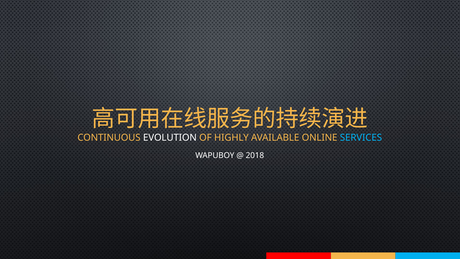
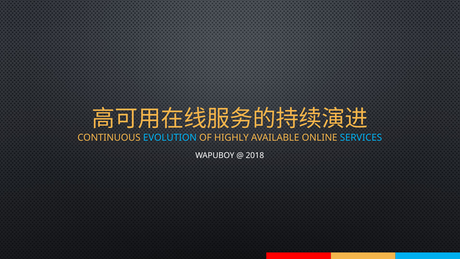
EVOLUTION colour: white -> light blue
